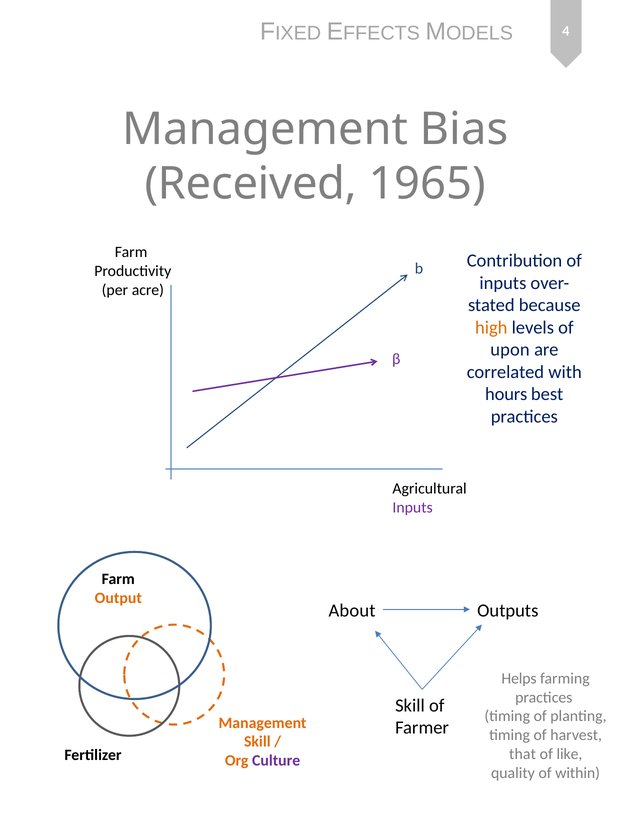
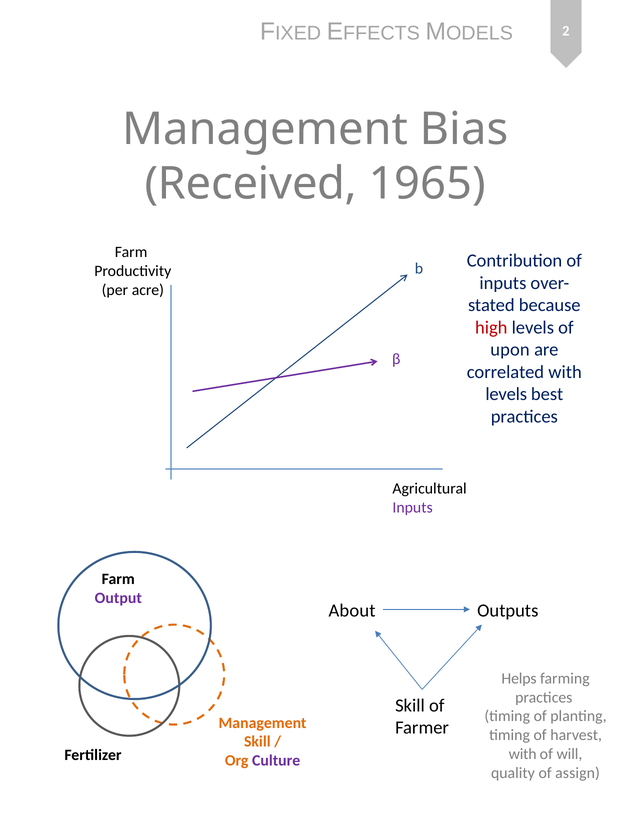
4: 4 -> 2
high colour: orange -> red
hours at (506, 394): hours -> levels
Output colour: orange -> purple
that at (523, 755): that -> with
like: like -> will
within: within -> assign
